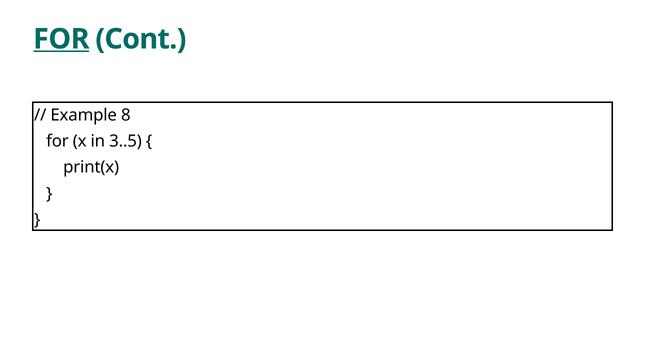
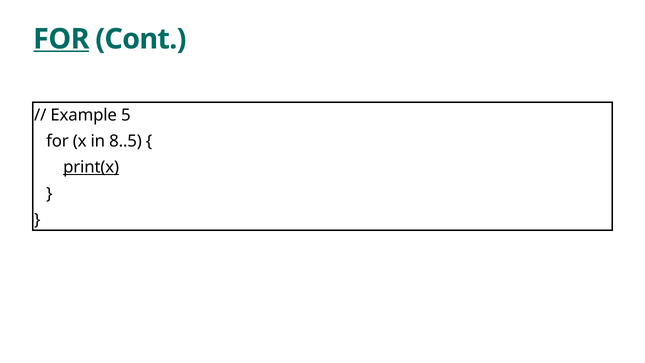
8: 8 -> 5
3..5: 3..5 -> 8..5
print(x underline: none -> present
